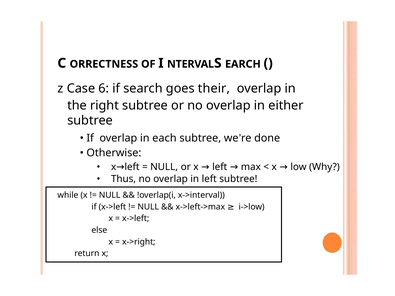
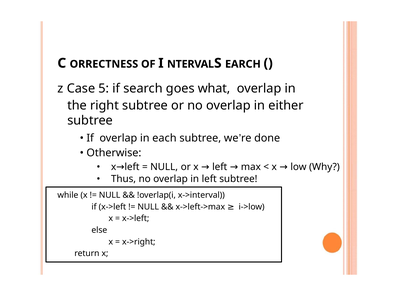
6: 6 -> 5
their: their -> what
